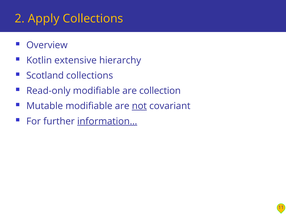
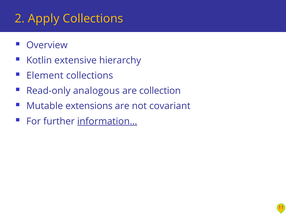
Scotland: Scotland -> Element
Read-only modifiable: modifiable -> analogous
Mutable modifiable: modifiable -> extensions
not underline: present -> none
